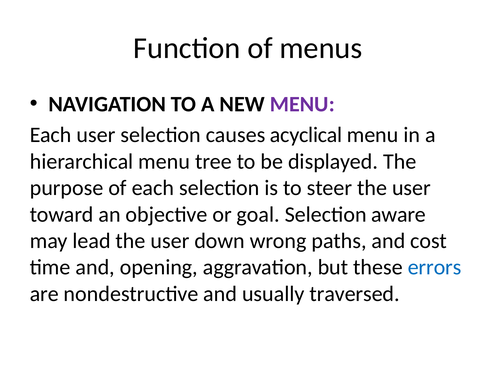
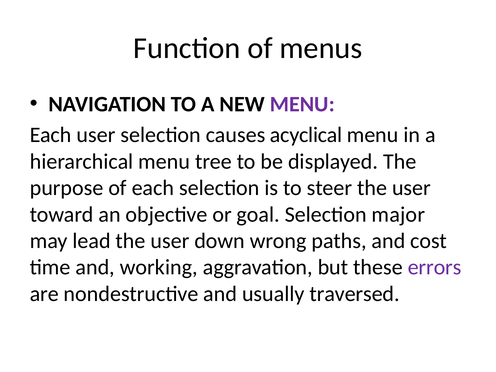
aware: aware -> major
opening: opening -> working
errors colour: blue -> purple
